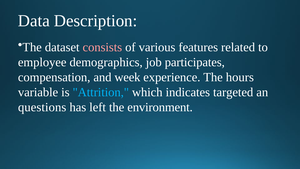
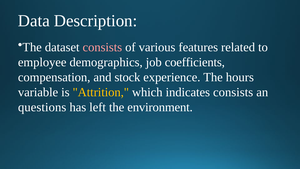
participates: participates -> coefficients
week: week -> stock
Attrition colour: light blue -> yellow
indicates targeted: targeted -> consists
